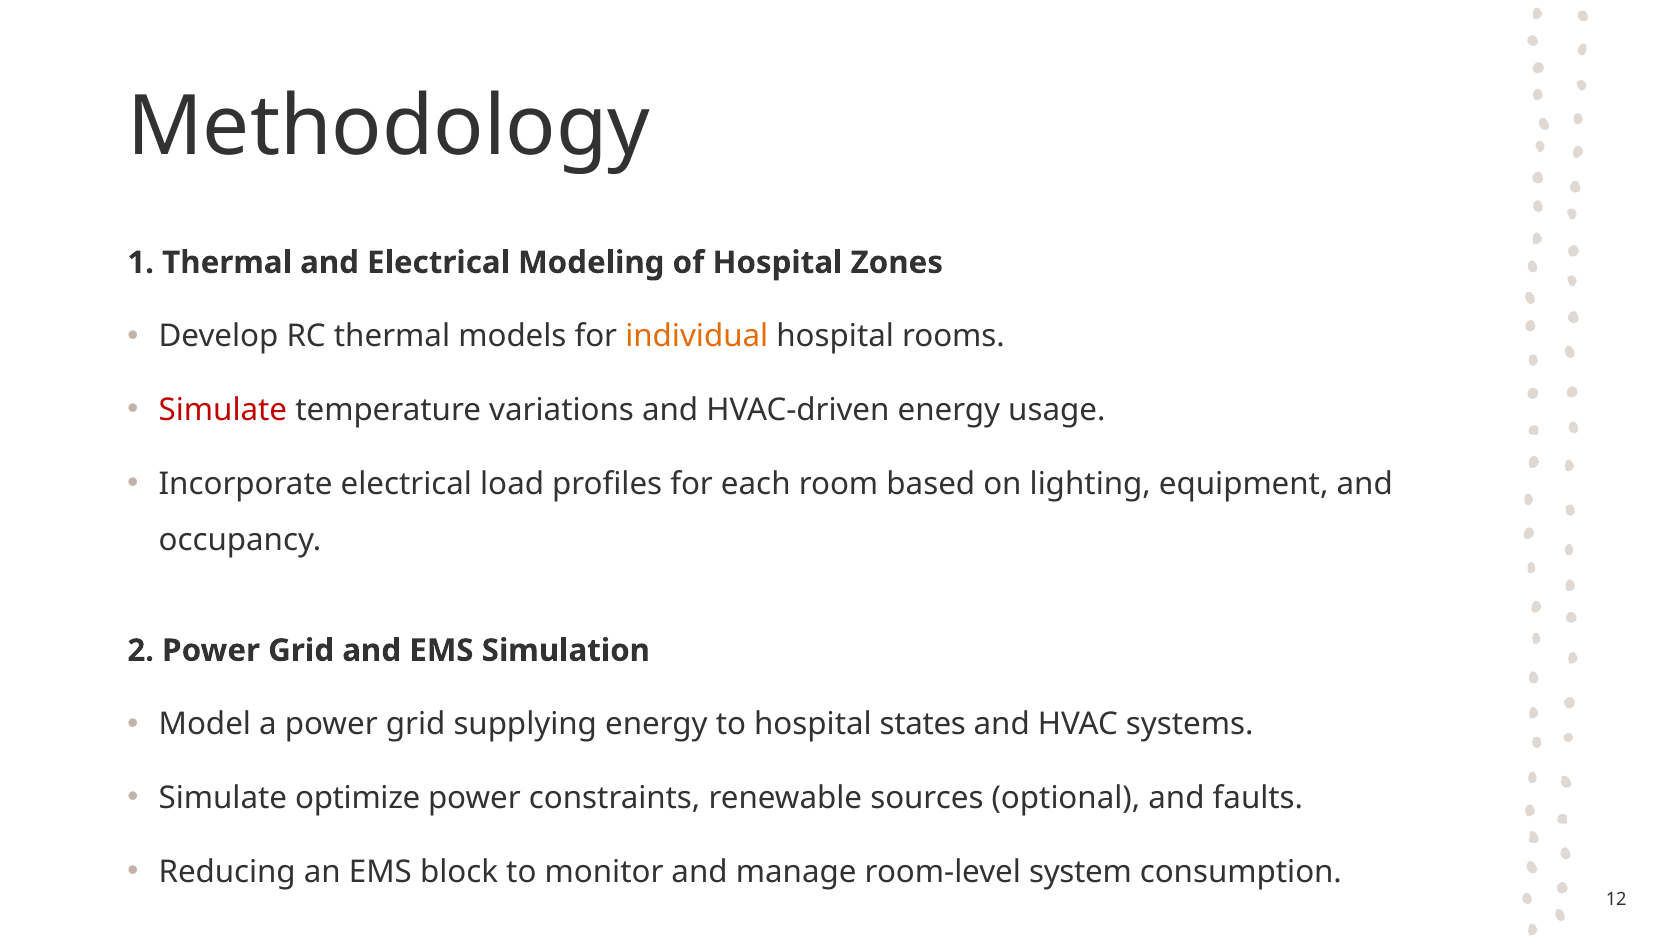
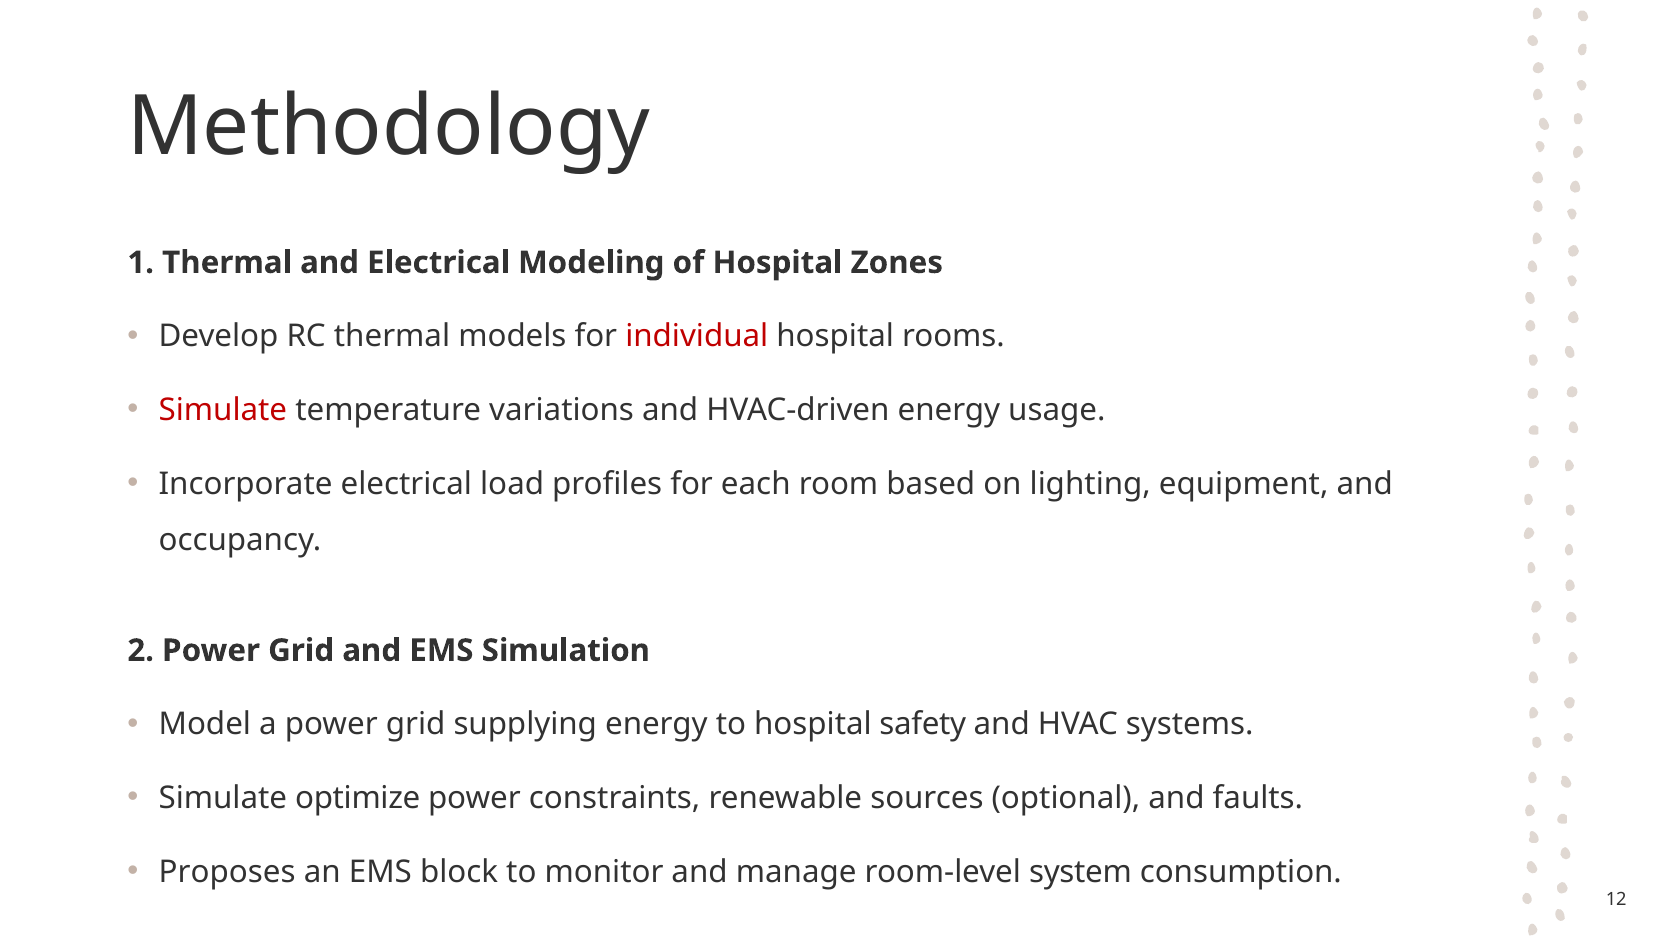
individual colour: orange -> red
states: states -> safety
Reducing: Reducing -> Proposes
